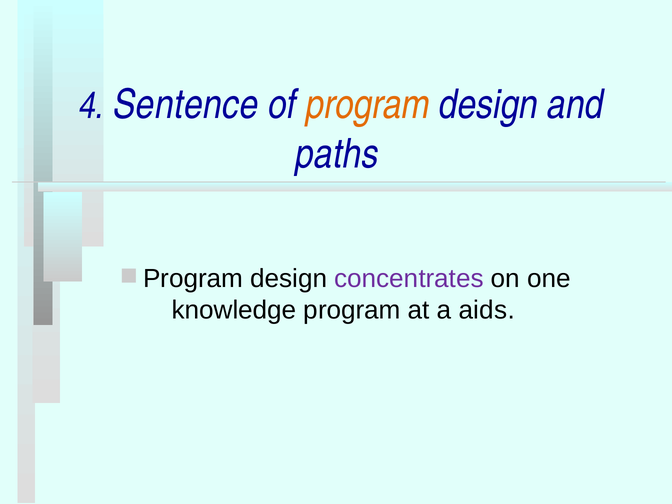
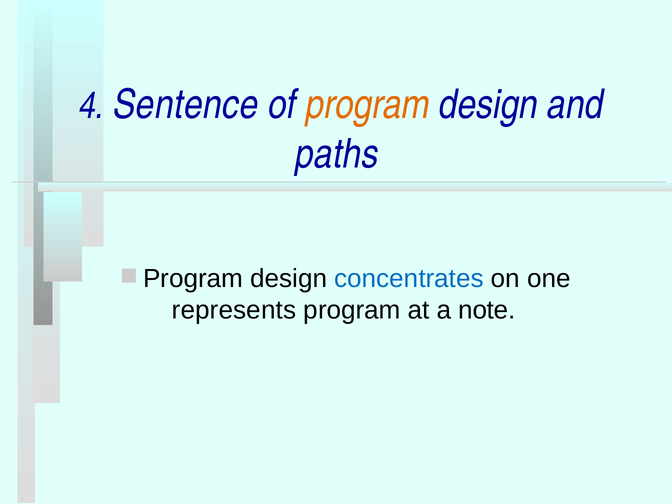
concentrates colour: purple -> blue
knowledge: knowledge -> represents
aids: aids -> note
